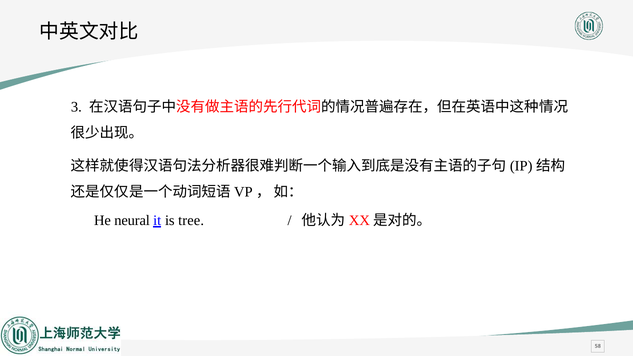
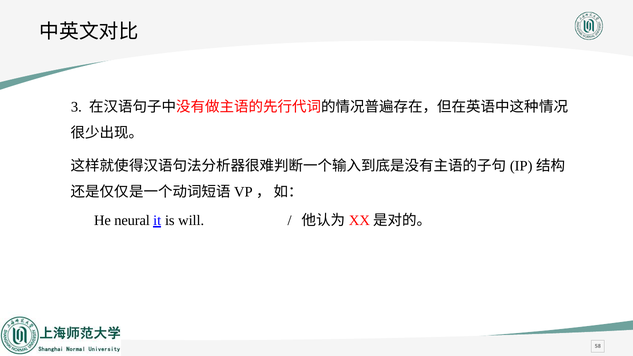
tree: tree -> will
